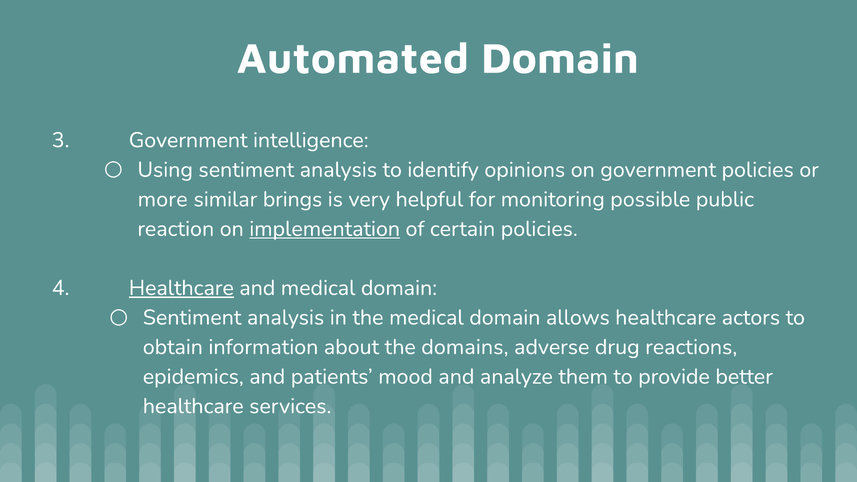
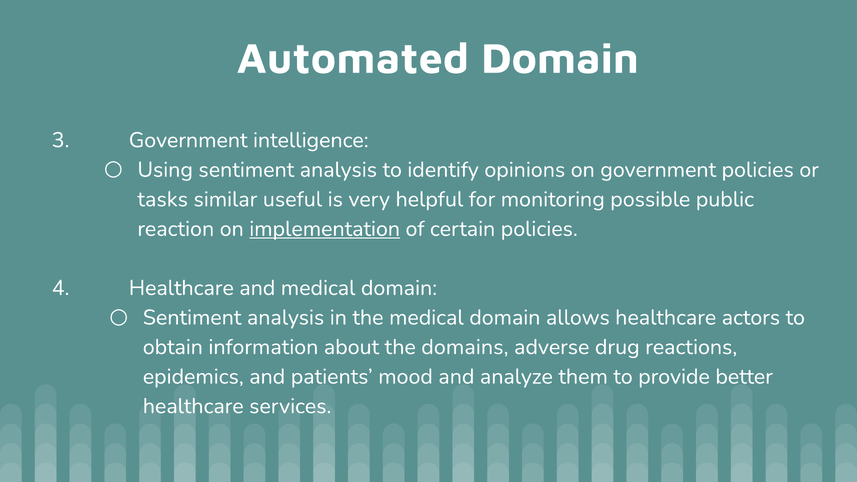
more: more -> tasks
brings: brings -> useful
Healthcare at (181, 288) underline: present -> none
